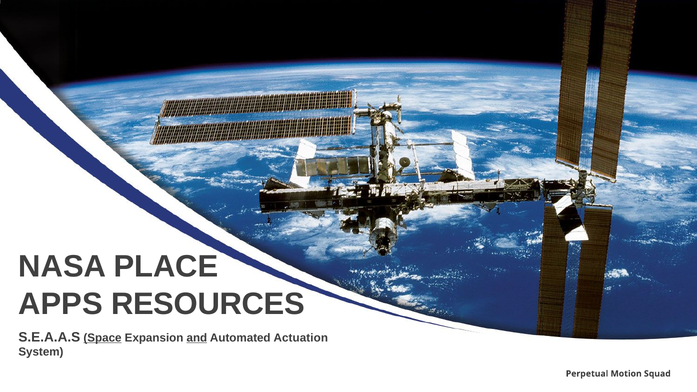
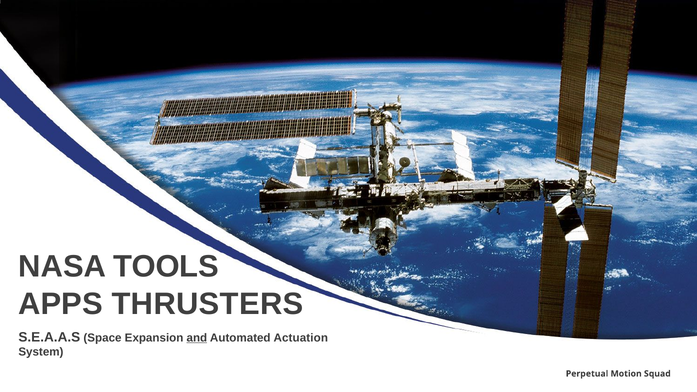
PLACE: PLACE -> TOOLS
RESOURCES: RESOURCES -> THRUSTERS
Space underline: present -> none
